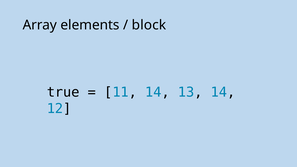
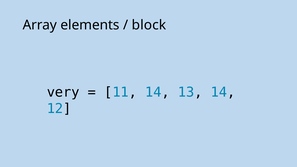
true: true -> very
